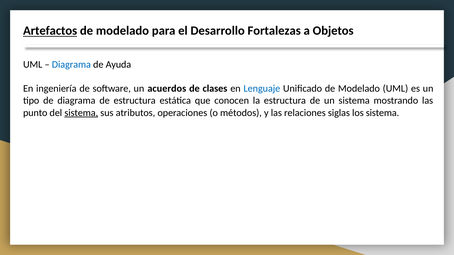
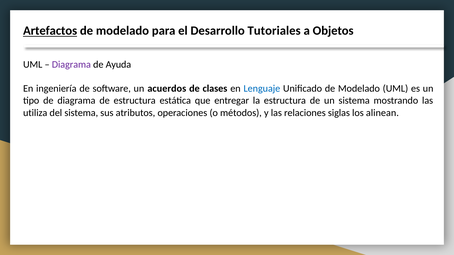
Fortalezas: Fortalezas -> Tutoriales
Diagrama at (71, 64) colour: blue -> purple
conocen: conocen -> entregar
punto: punto -> utiliza
sistema at (81, 113) underline: present -> none
los sistema: sistema -> alinean
